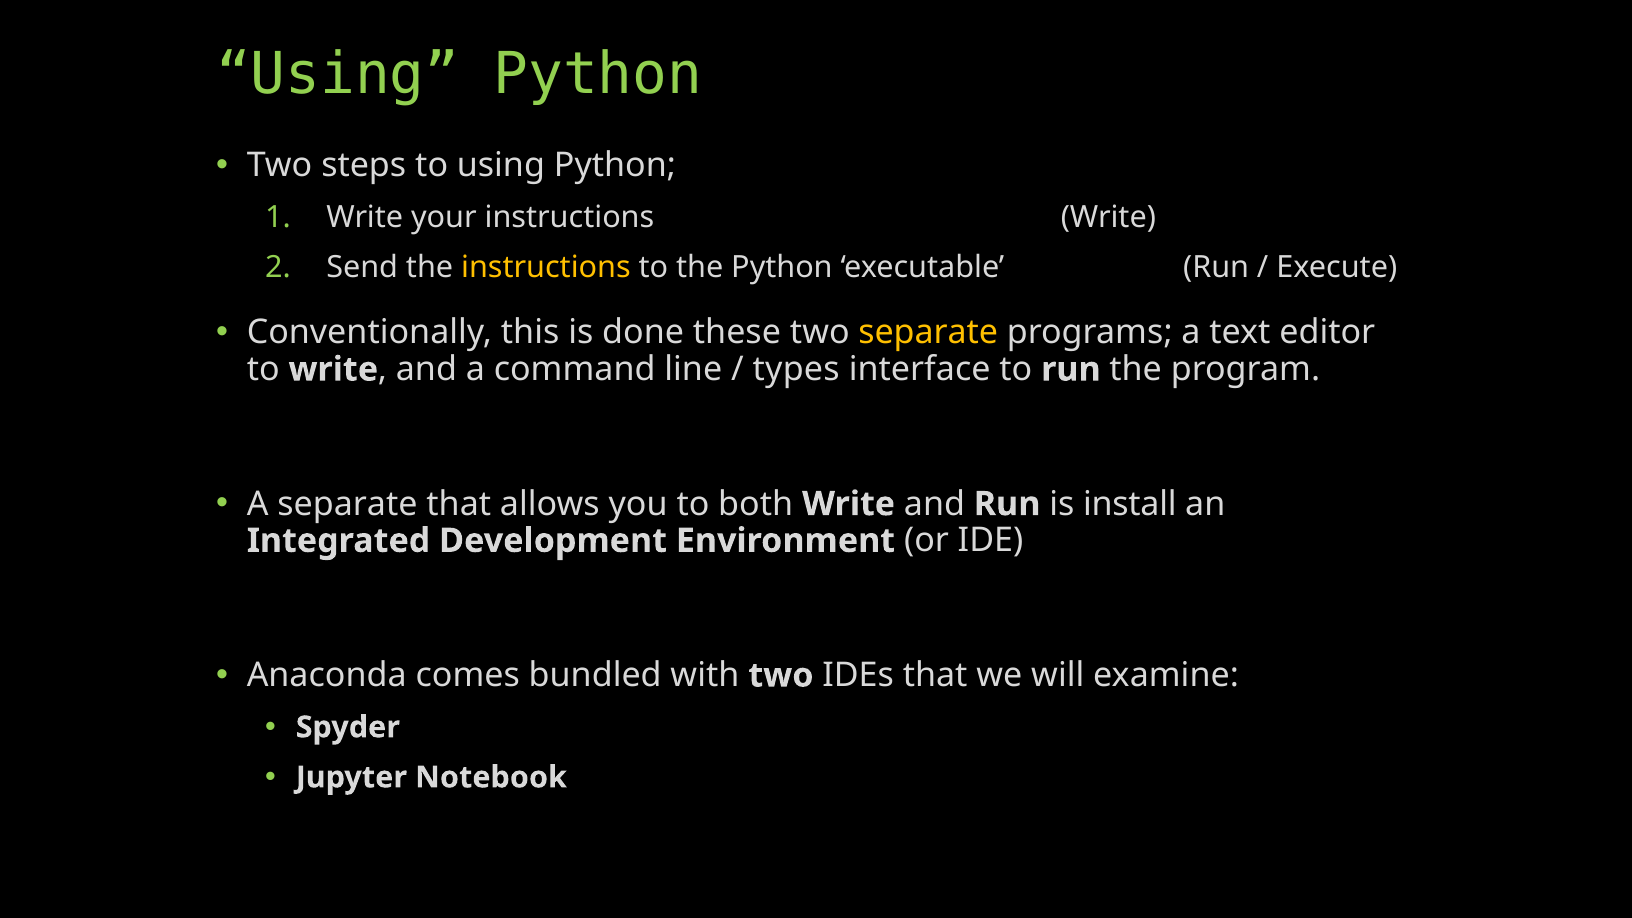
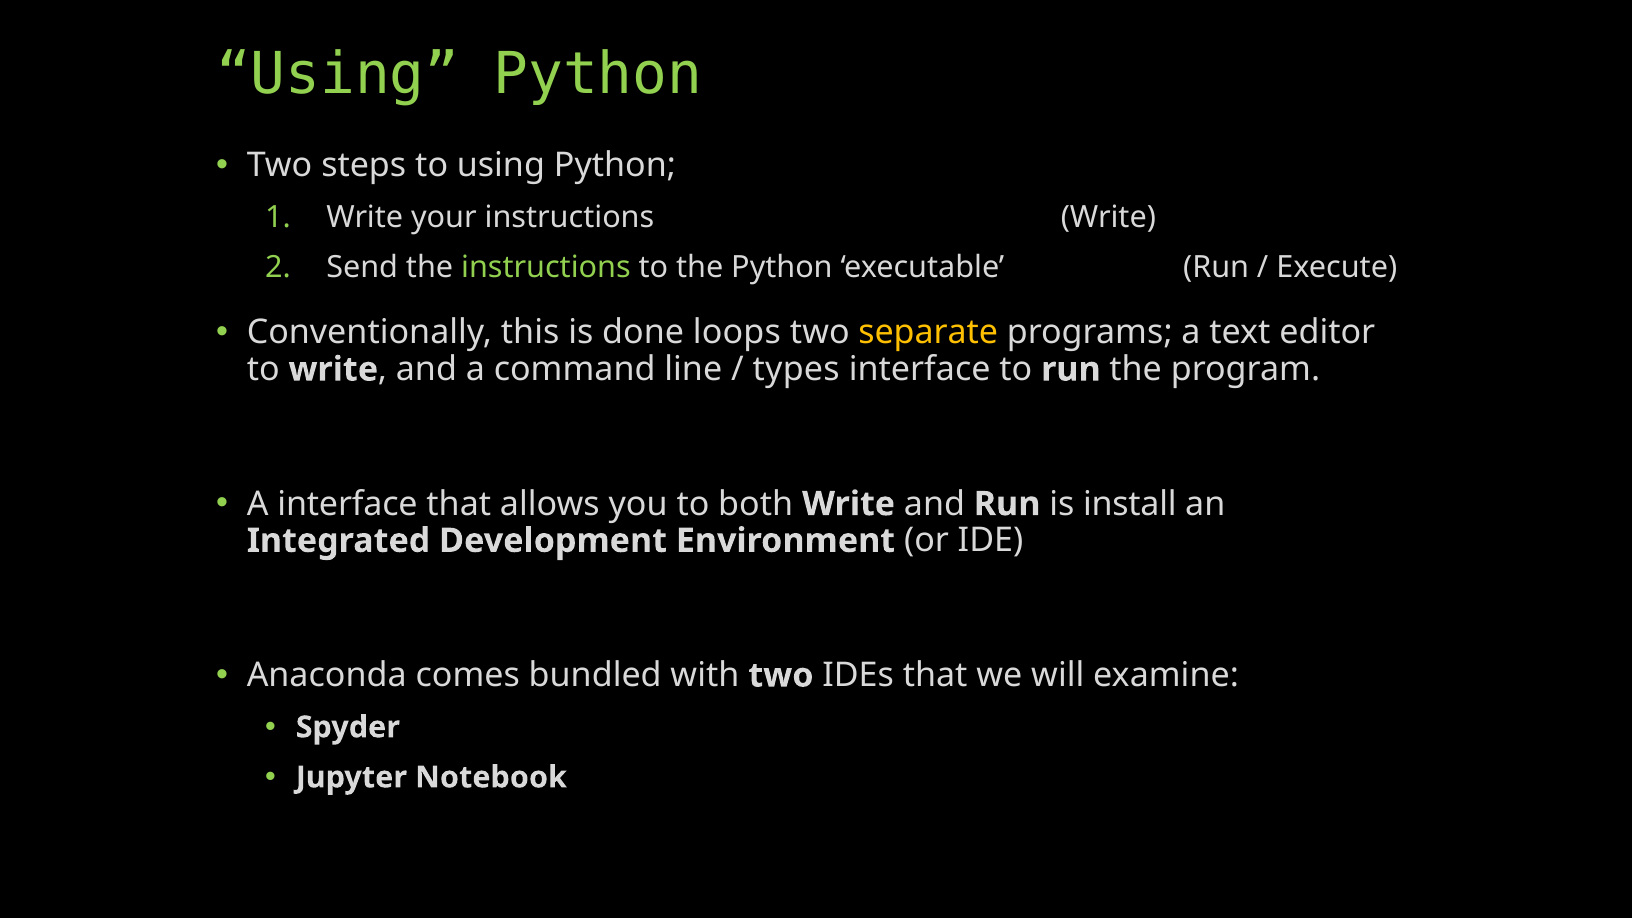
instructions at (546, 267) colour: yellow -> light green
these: these -> loops
A separate: separate -> interface
